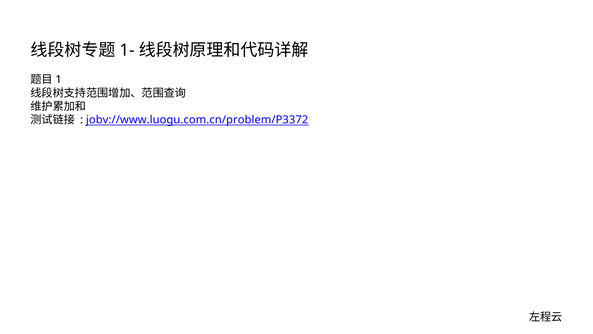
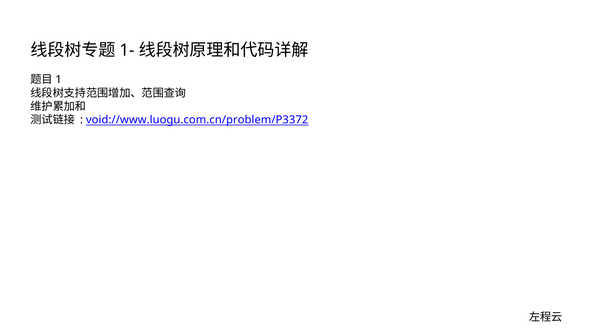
jobv://www.luogu.com.cn/problem/P3372: jobv://www.luogu.com.cn/problem/P3372 -> void://www.luogu.com.cn/problem/P3372
